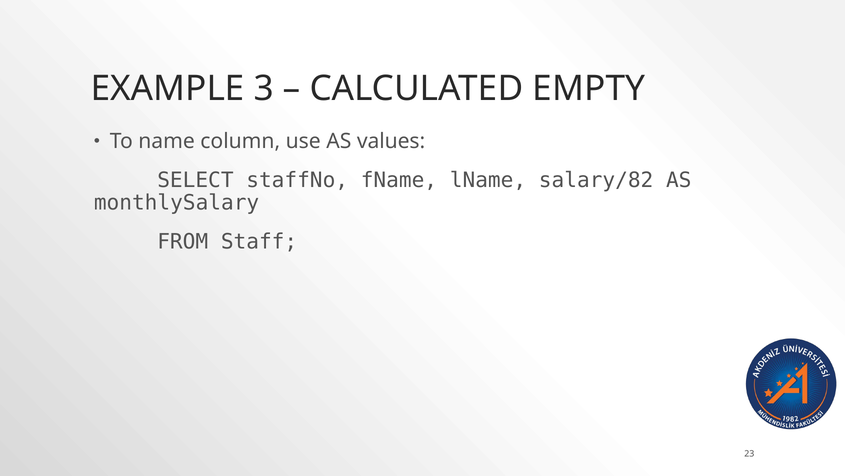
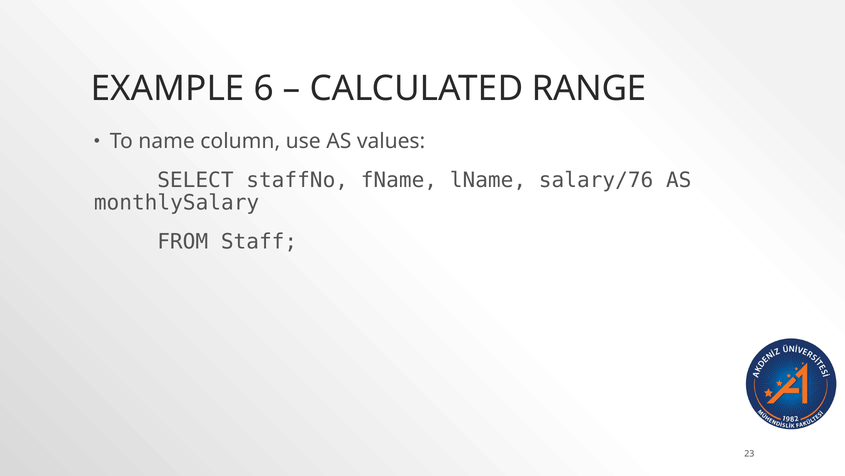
3: 3 -> 6
EMPTY: EMPTY -> RANGE
salary/82: salary/82 -> salary/76
